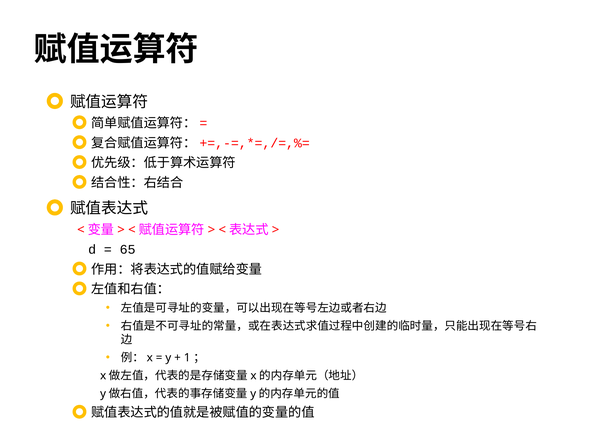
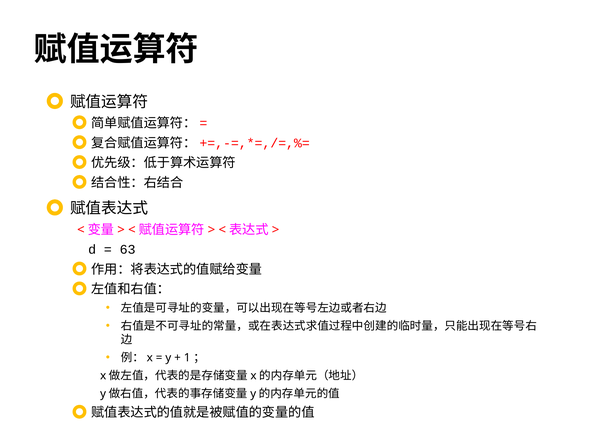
65: 65 -> 63
